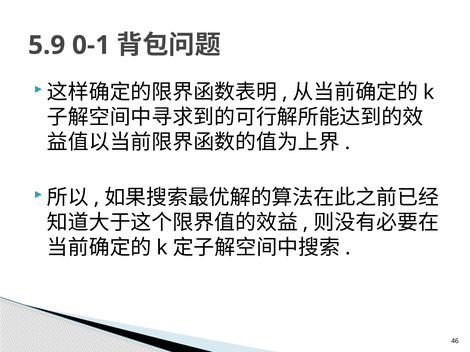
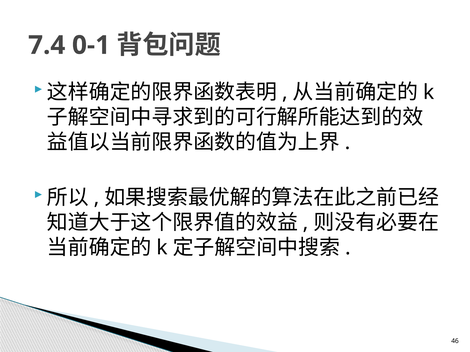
5.9: 5.9 -> 7.4
